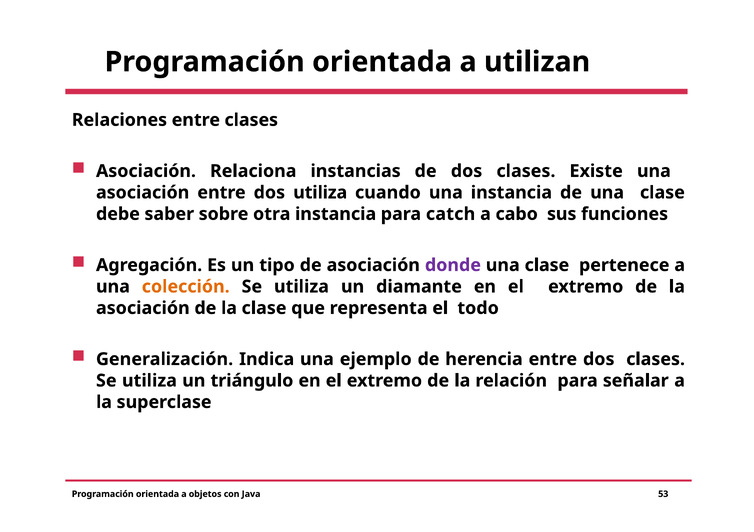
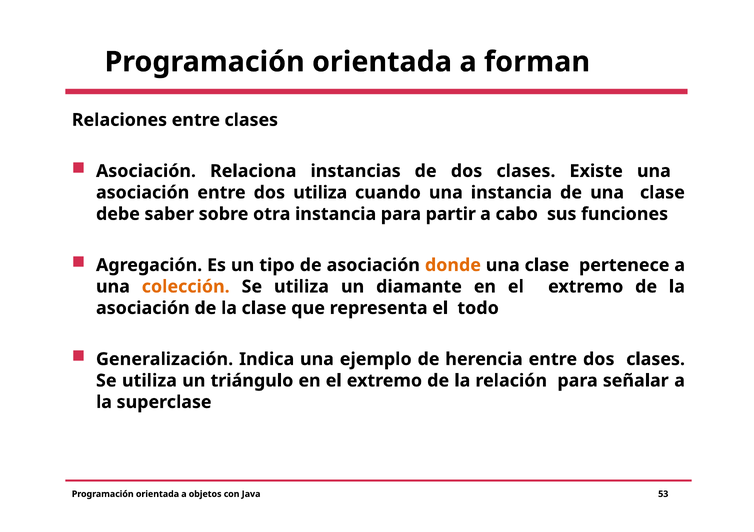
utilizan: utilizan -> forman
catch: catch -> partir
donde colour: purple -> orange
